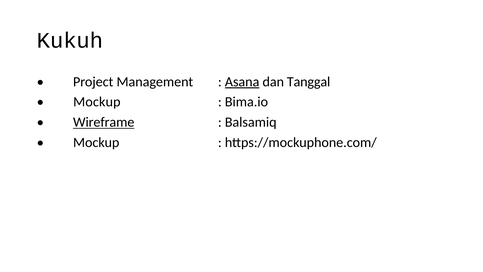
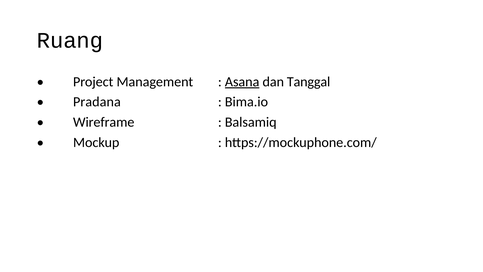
Kukuh: Kukuh -> Ruang
Mockup at (97, 102): Mockup -> Pradana
Wireframe underline: present -> none
